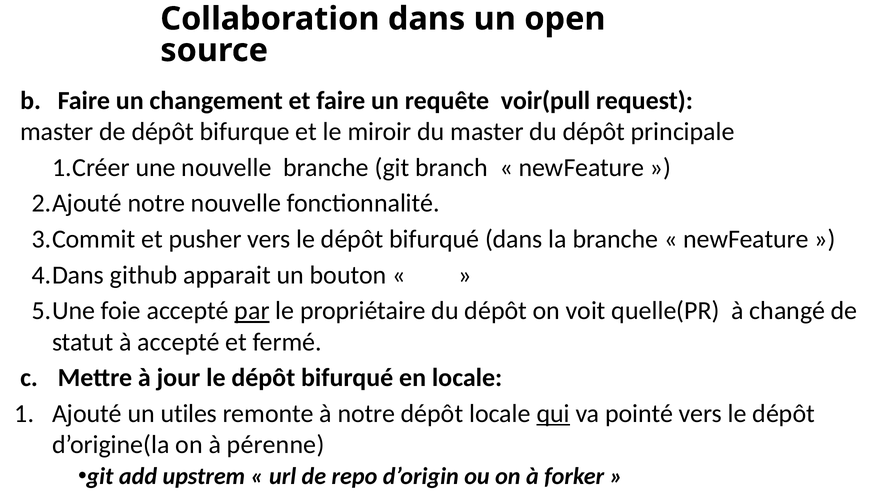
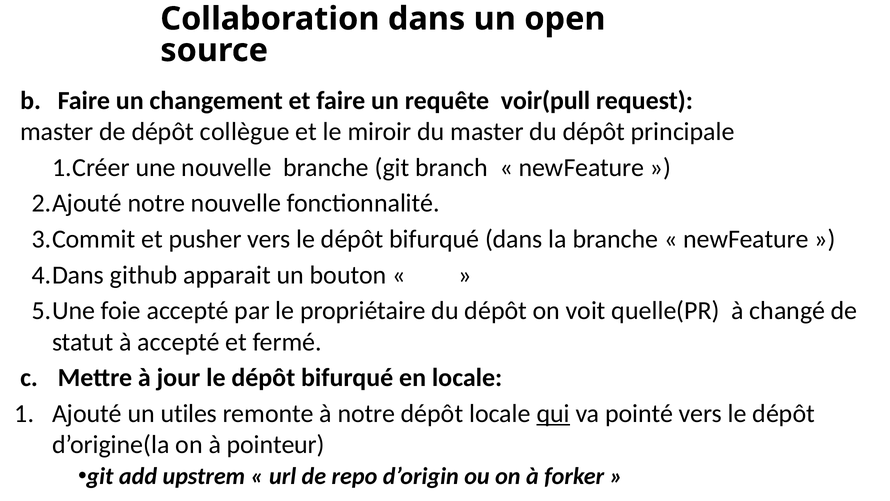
bifurque: bifurque -> collègue
par underline: present -> none
pérenne: pérenne -> pointeur
